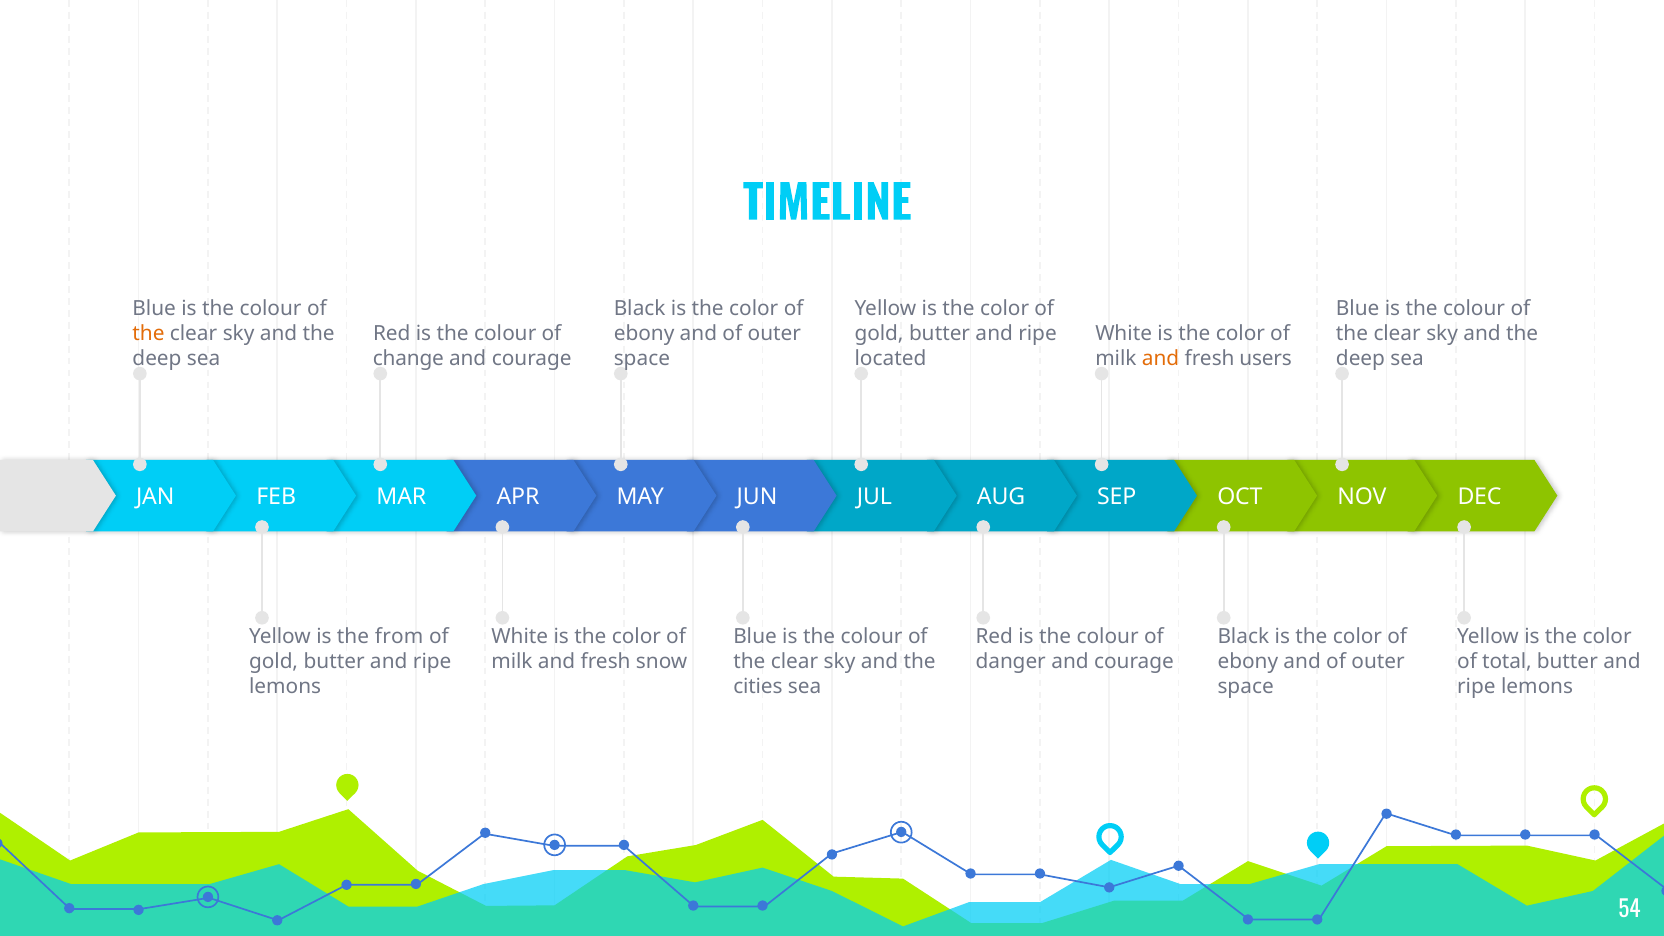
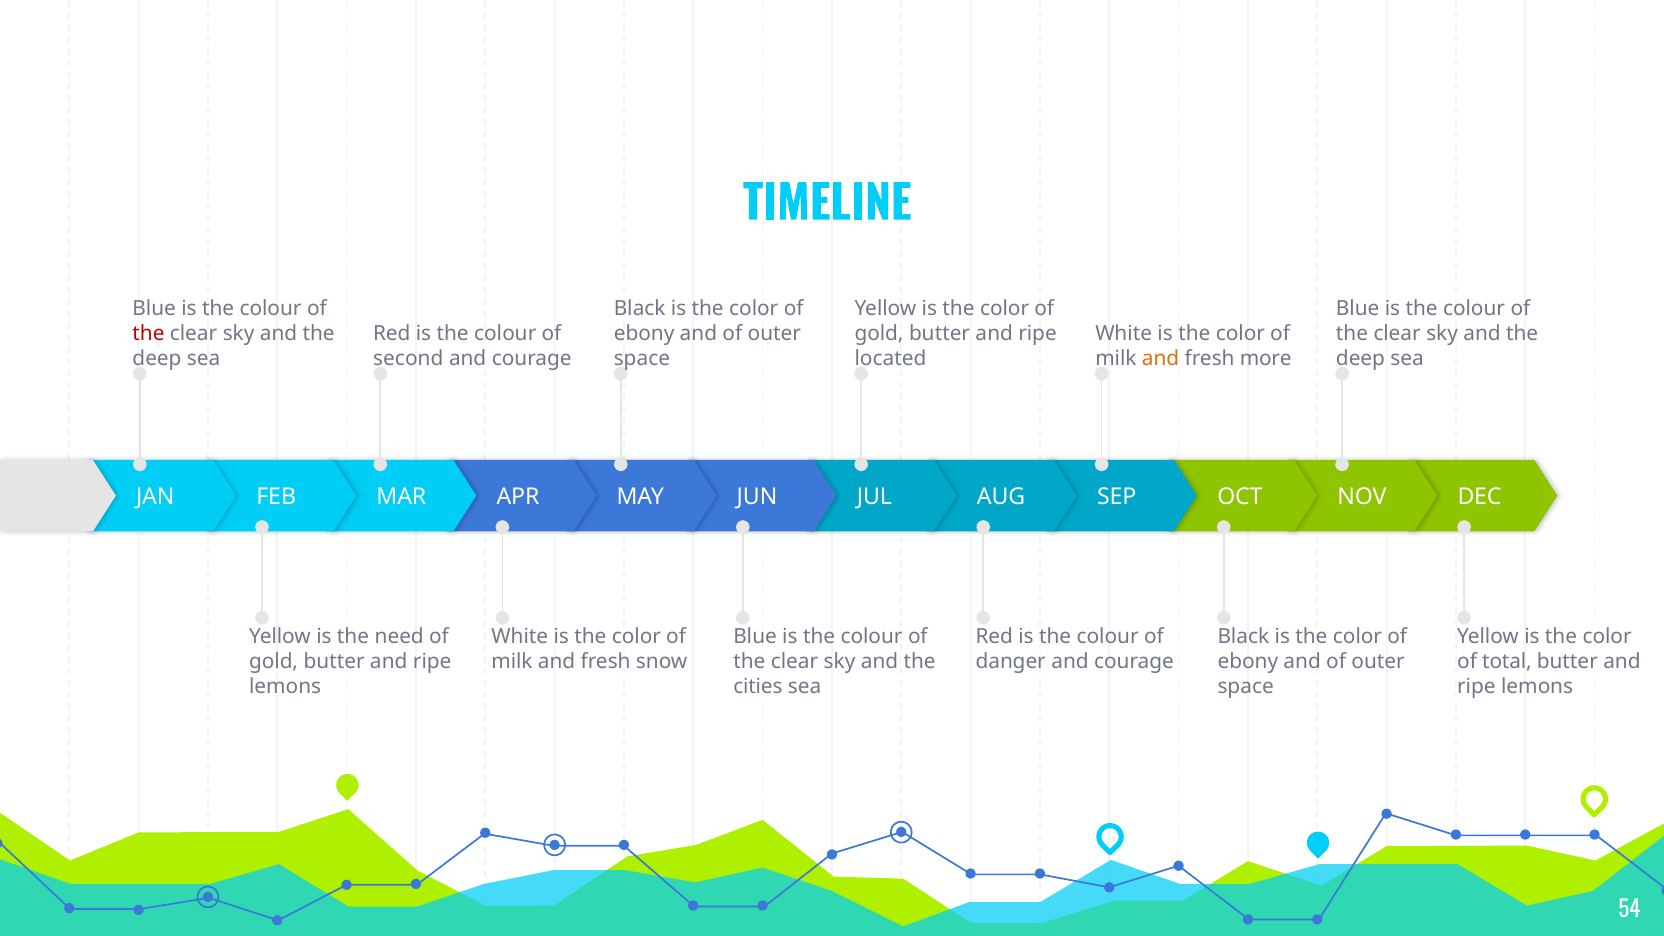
the at (148, 334) colour: orange -> red
change: change -> second
users: users -> more
from: from -> need
